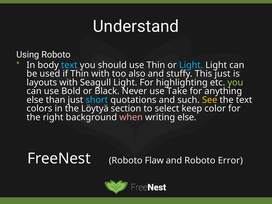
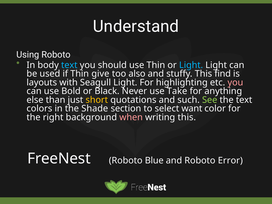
Thin with: with -> give
This just: just -> find
you at (235, 82) colour: light green -> pink
short colour: light blue -> yellow
See colour: yellow -> light green
Löytyä: Löytyä -> Shade
keep: keep -> want
writing else: else -> this
Flaw: Flaw -> Blue
